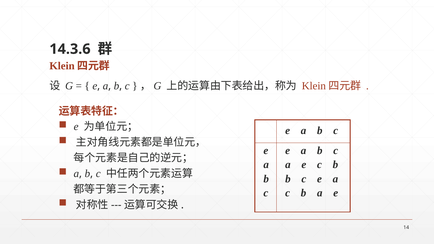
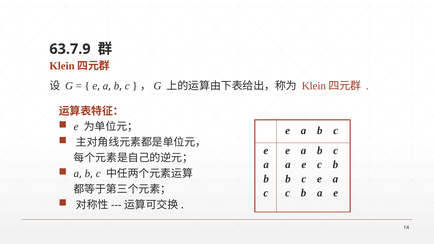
14.3.6: 14.3.6 -> 63.7.9
